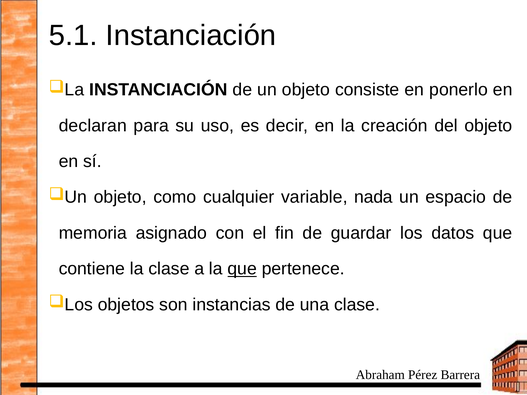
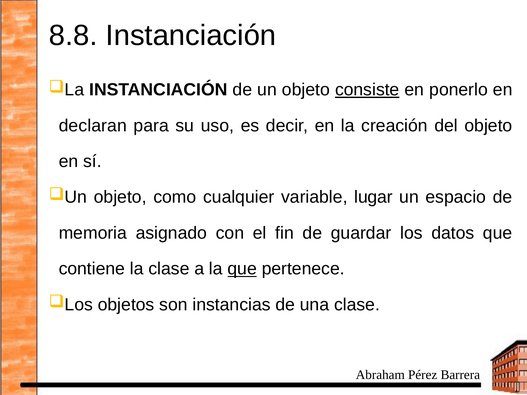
5.1: 5.1 -> 8.8
consiste underline: none -> present
nada: nada -> lugar
